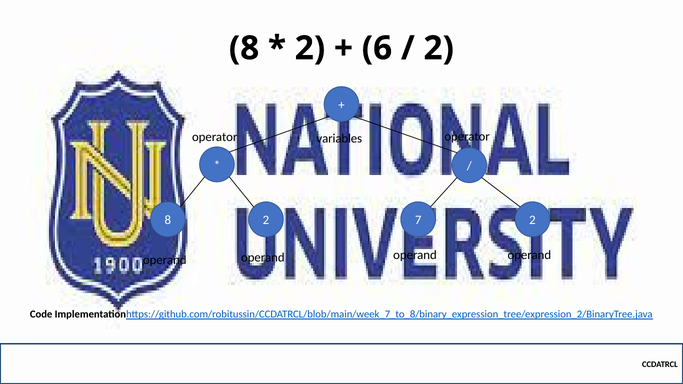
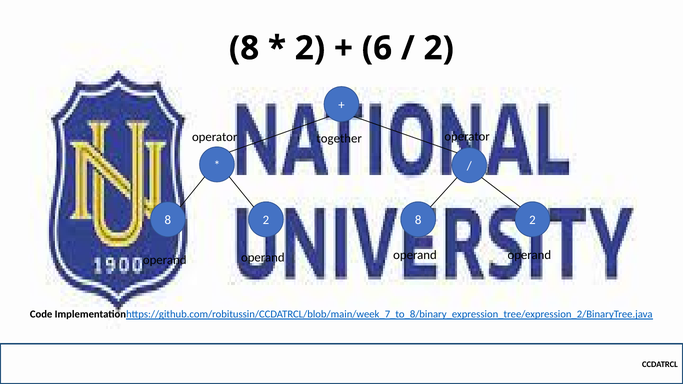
variables: variables -> together
2 7: 7 -> 8
